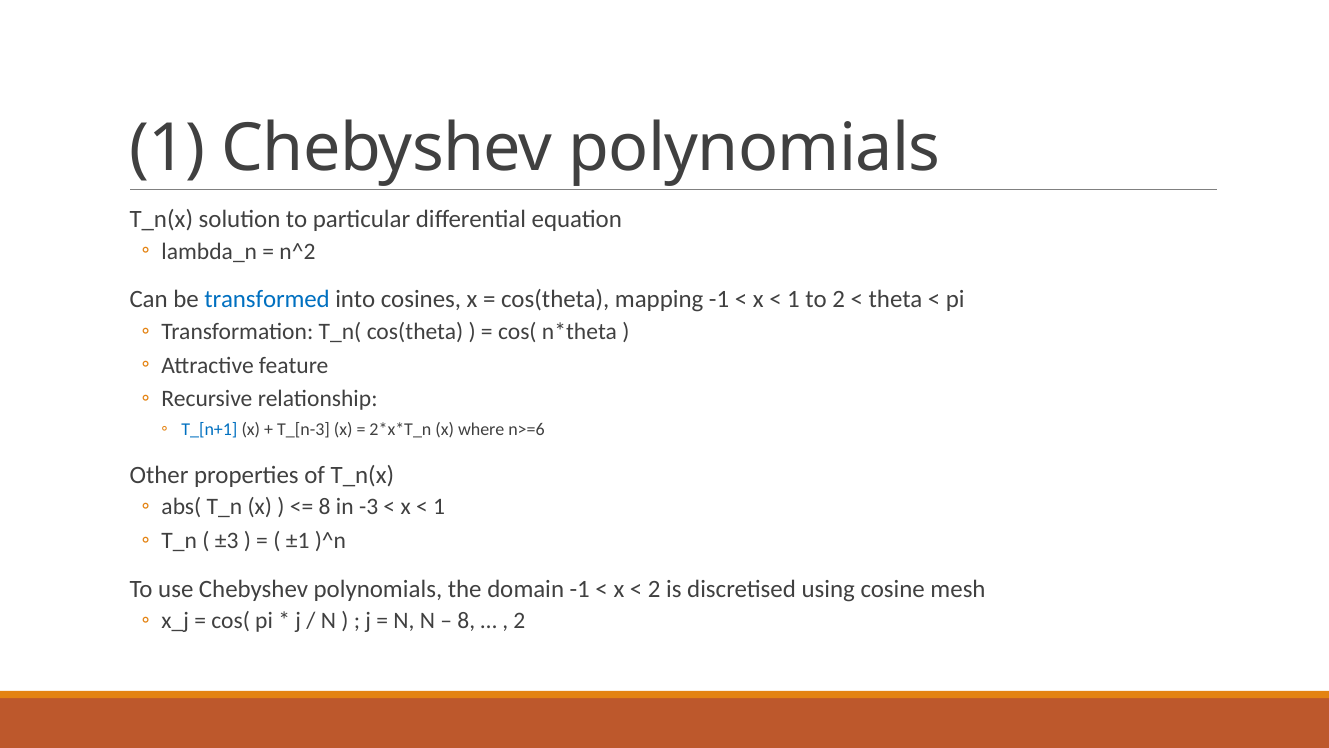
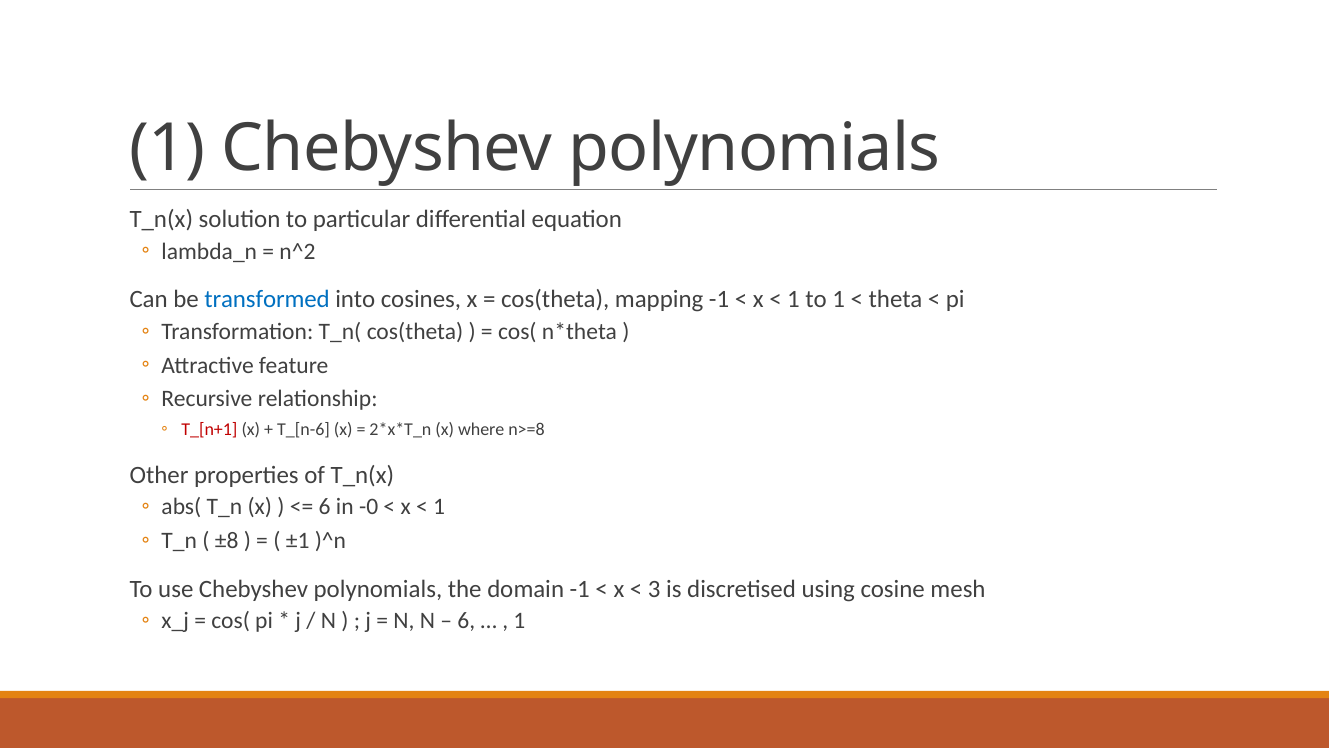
to 2: 2 -> 1
T_[n+1 colour: blue -> red
T_[n-3: T_[n-3 -> T_[n-6
n>=6: n>=6 -> n>=8
8 at (325, 507): 8 -> 6
-3: -3 -> -0
±3: ±3 -> ±8
2 at (654, 589): 2 -> 3
8 at (466, 620): 8 -> 6
2 at (519, 620): 2 -> 1
